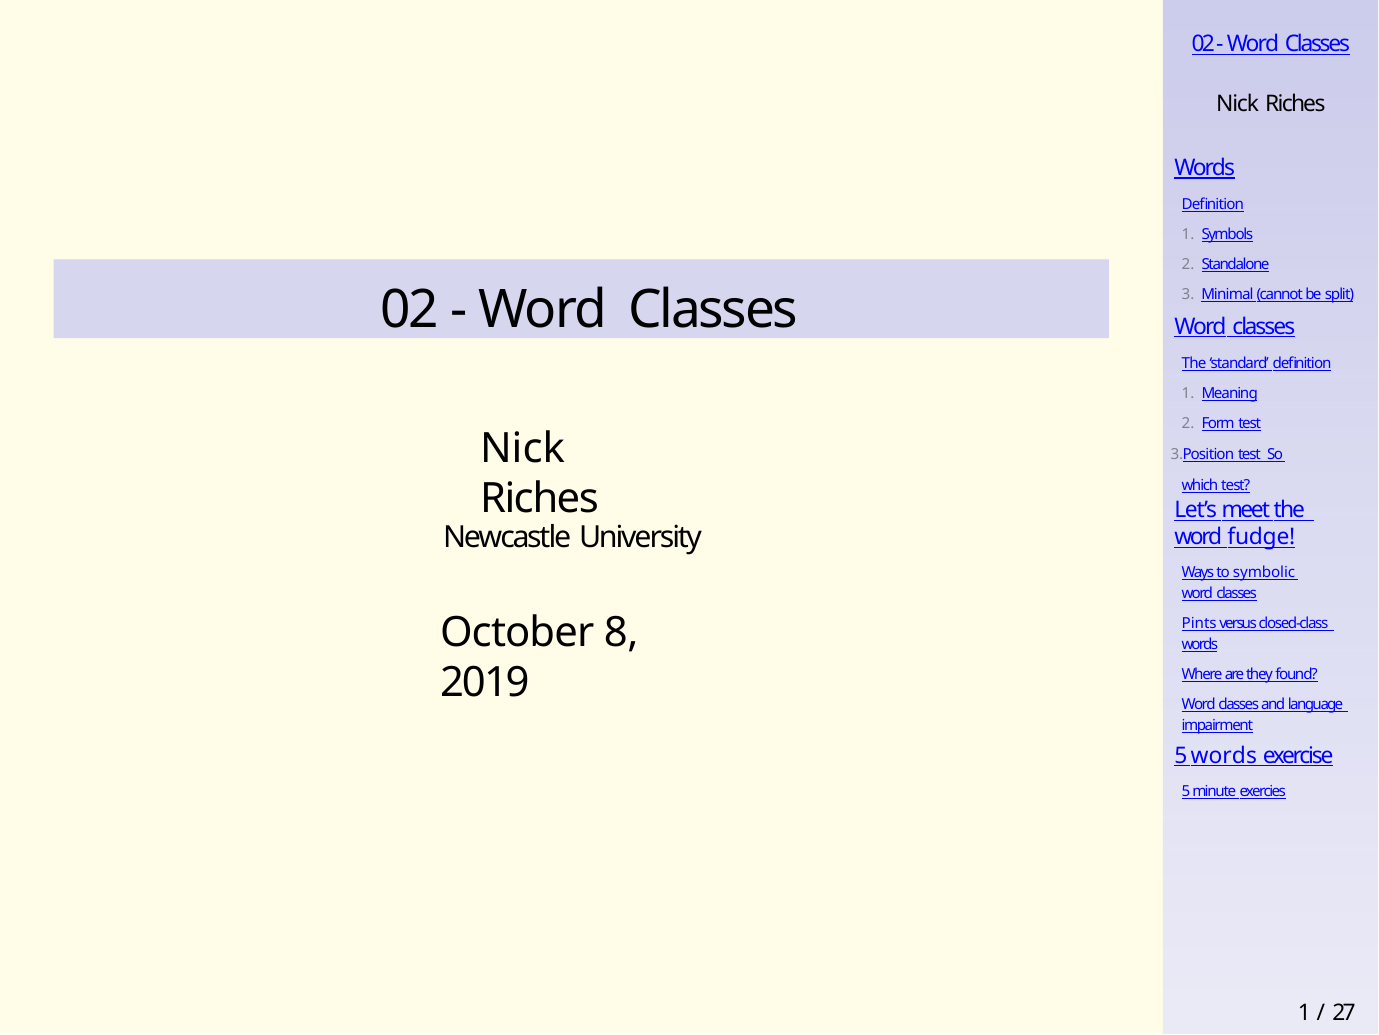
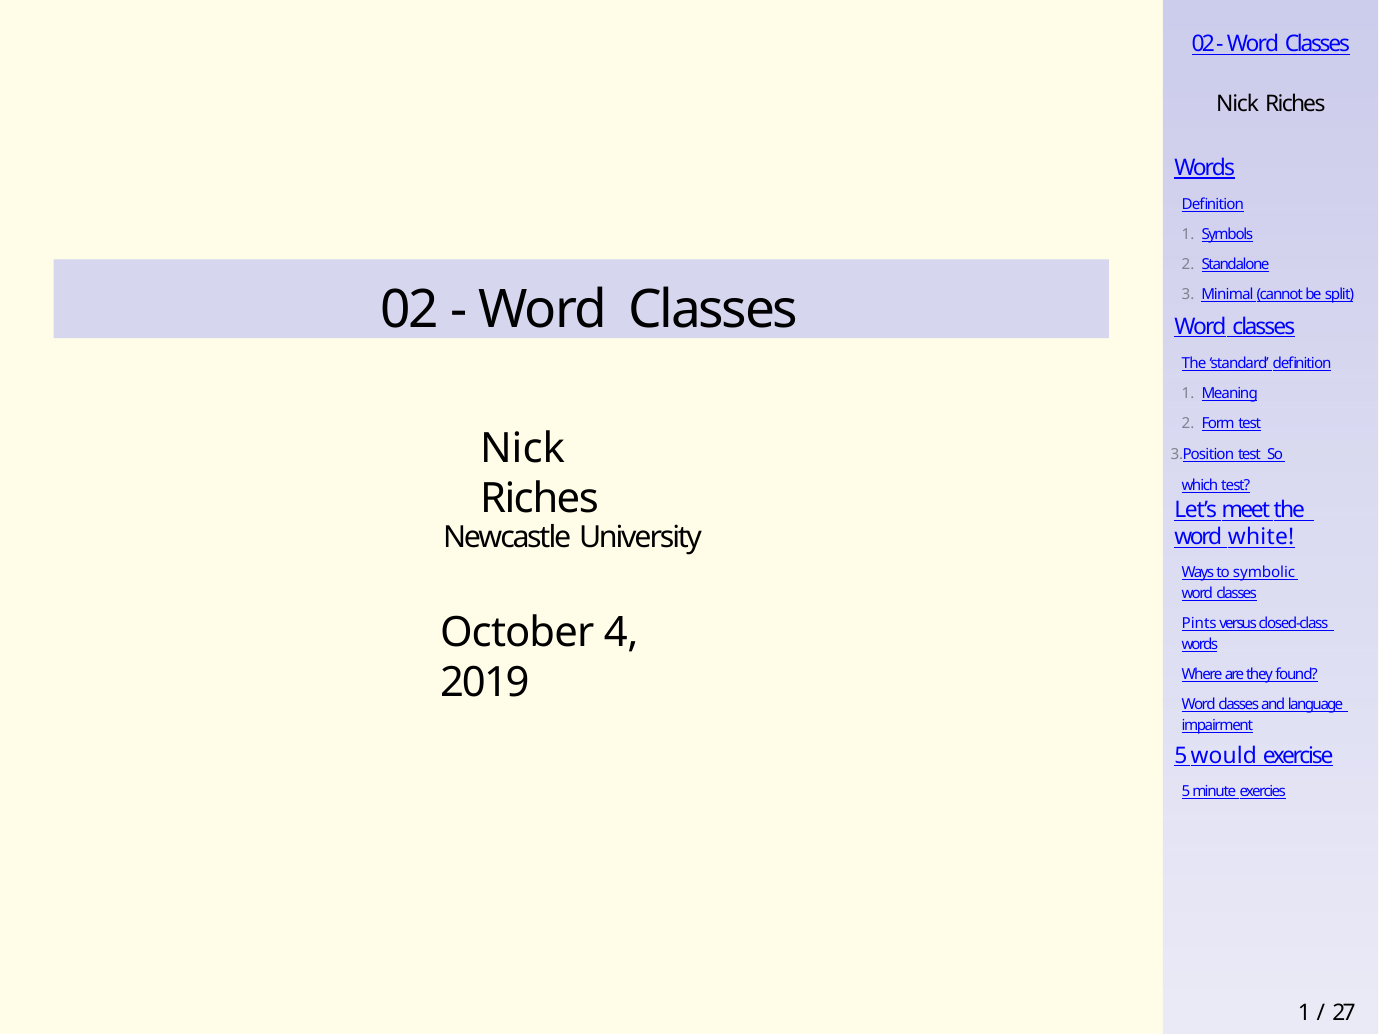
fudge: fudge -> white
8: 8 -> 4
5 words: words -> would
